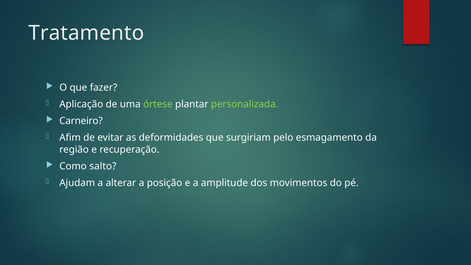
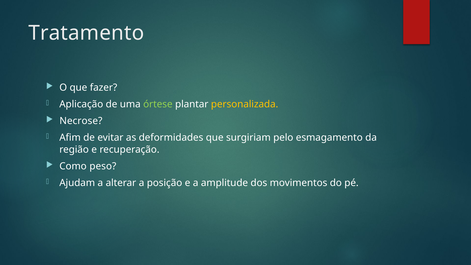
personalizada colour: light green -> yellow
Carneiro: Carneiro -> Necrose
salto: salto -> peso
